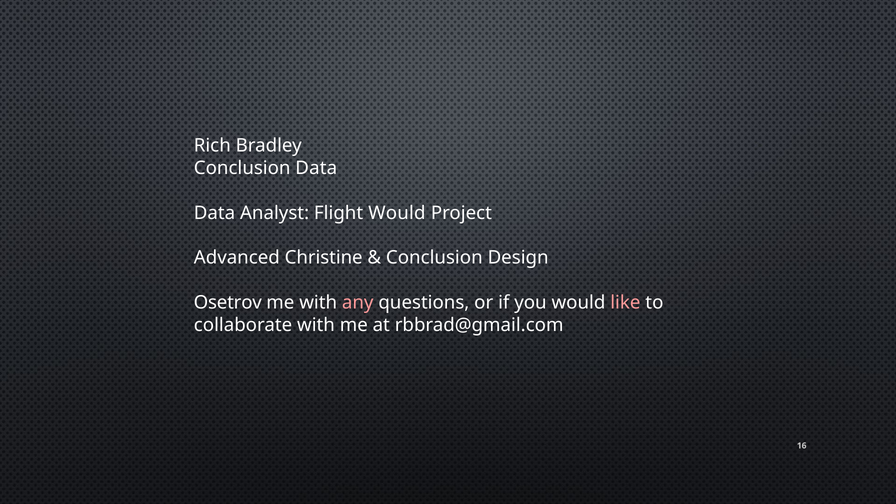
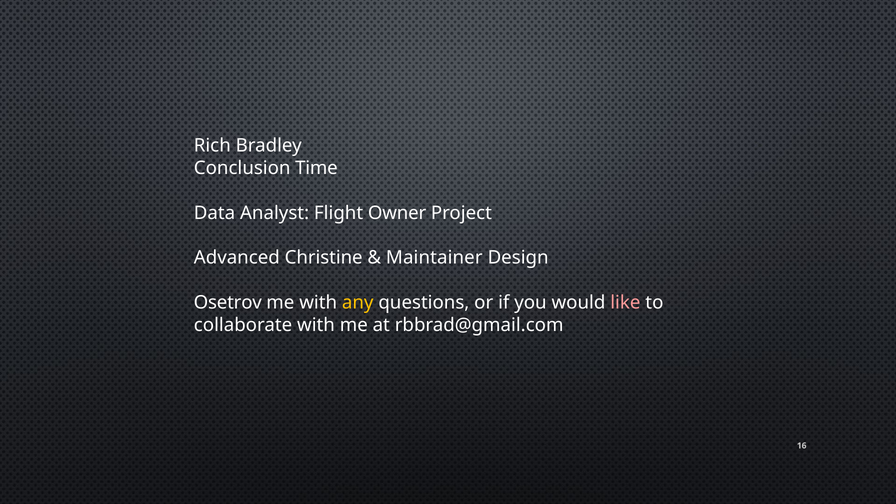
Conclusion Data: Data -> Time
Flight Would: Would -> Owner
Conclusion at (434, 258): Conclusion -> Maintainer
any colour: pink -> yellow
